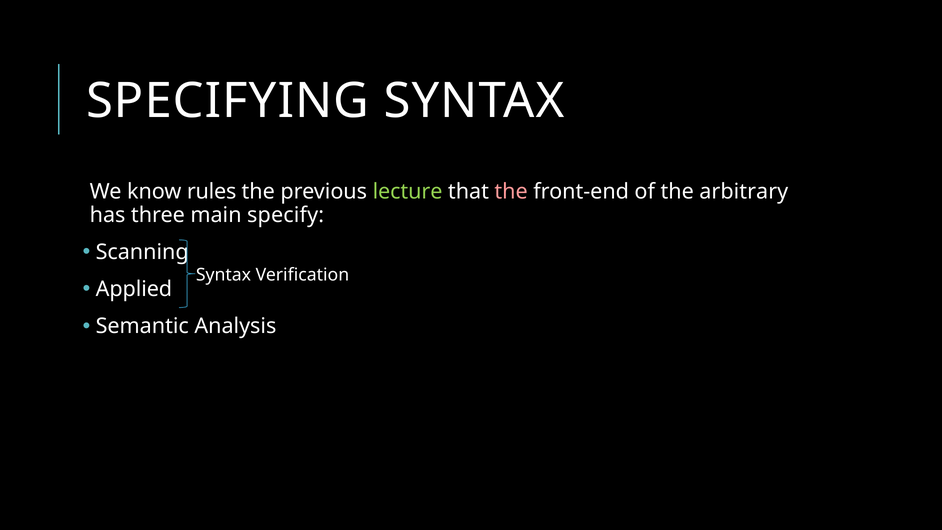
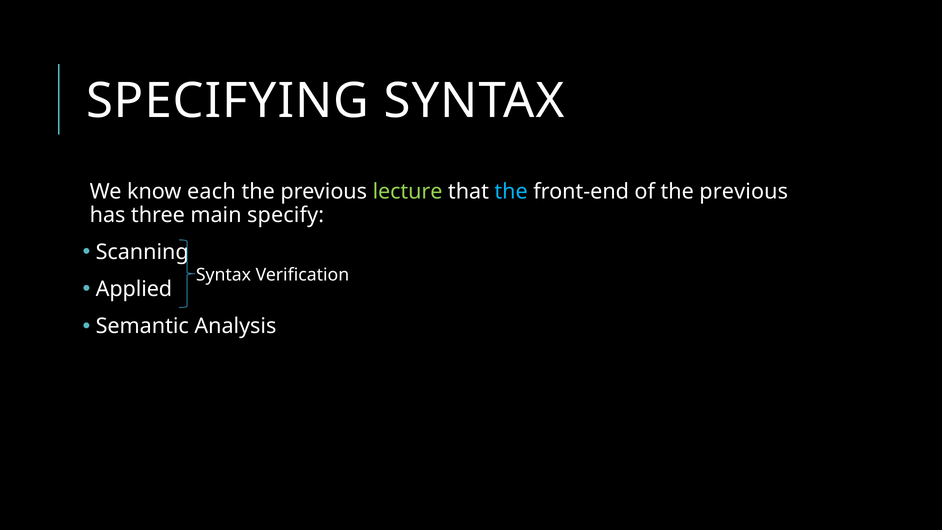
rules: rules -> each
the at (511, 192) colour: pink -> light blue
of the arbitrary: arbitrary -> previous
